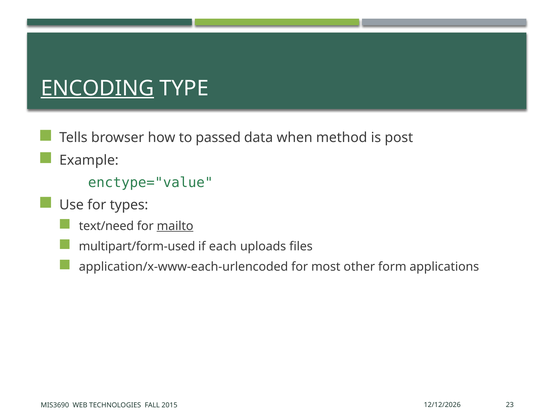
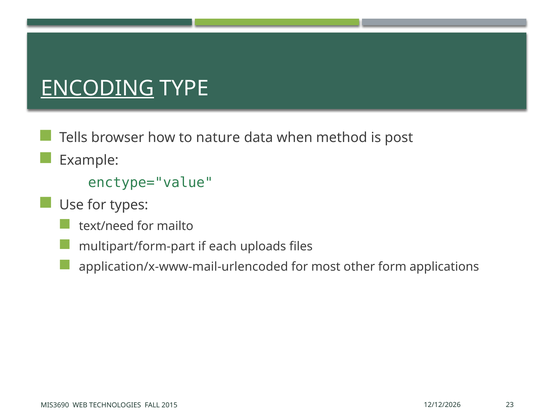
passed: passed -> nature
mailto underline: present -> none
multipart/form-used: multipart/form-used -> multipart/form-part
application/x-www-each-urlencoded: application/x-www-each-urlencoded -> application/x-www-mail-urlencoded
